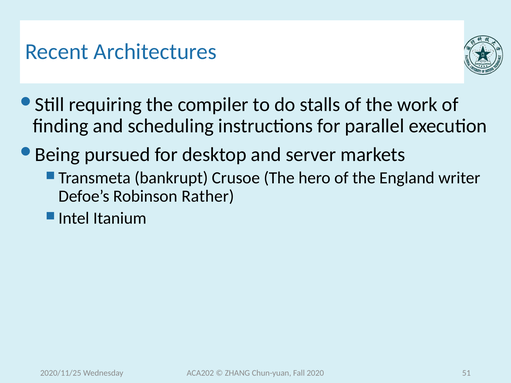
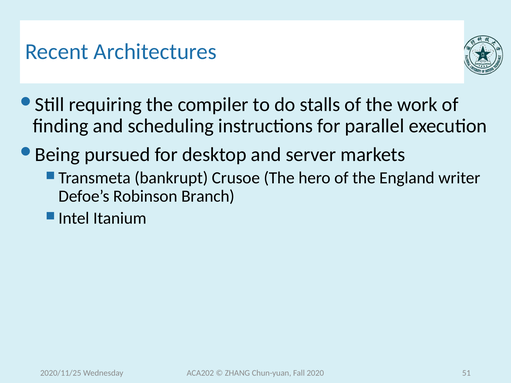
Rather: Rather -> Branch
